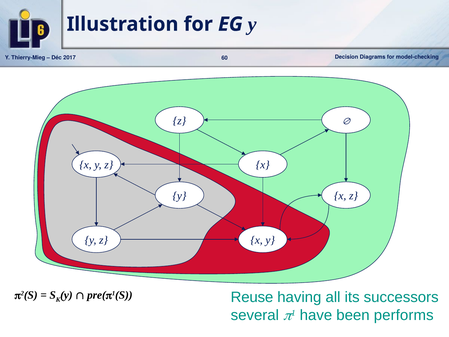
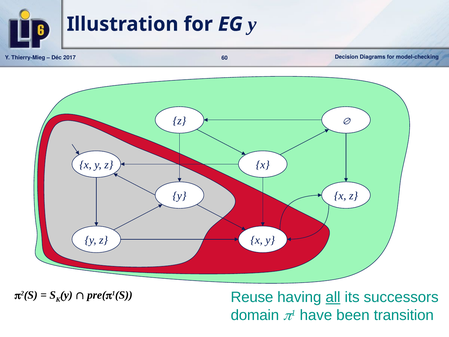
all underline: none -> present
several: several -> domain
performs: performs -> transition
